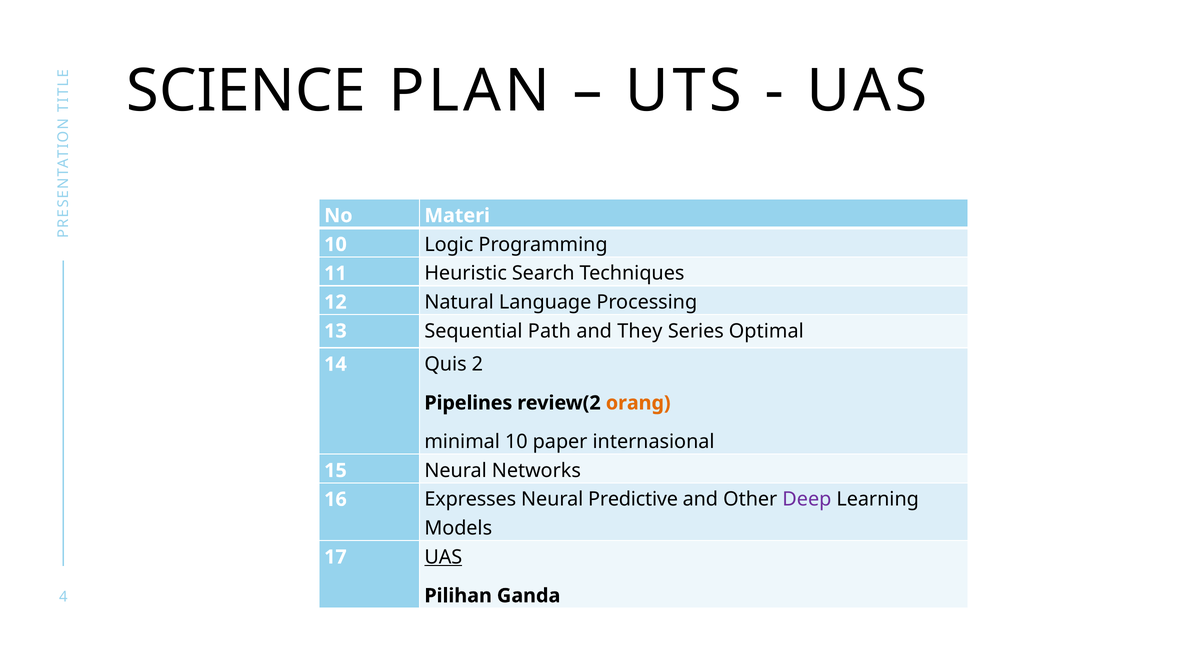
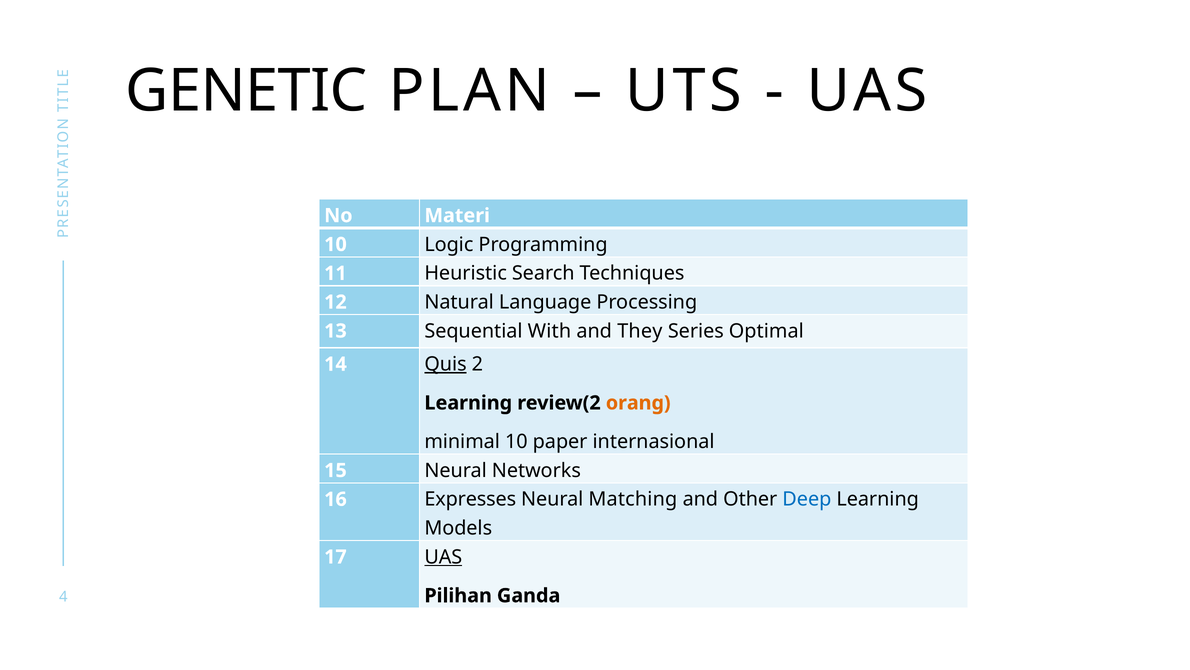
SCIENCE: SCIENCE -> GENETIC
Path: Path -> With
Quis underline: none -> present
Pipelines at (468, 403): Pipelines -> Learning
Predictive: Predictive -> Matching
Deep colour: purple -> blue
